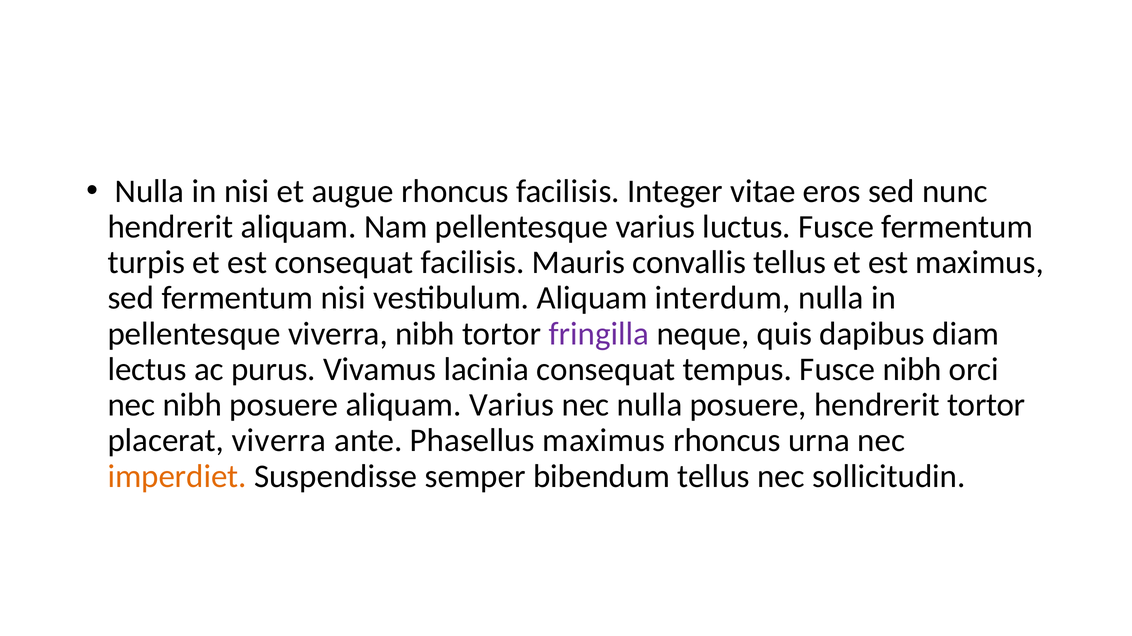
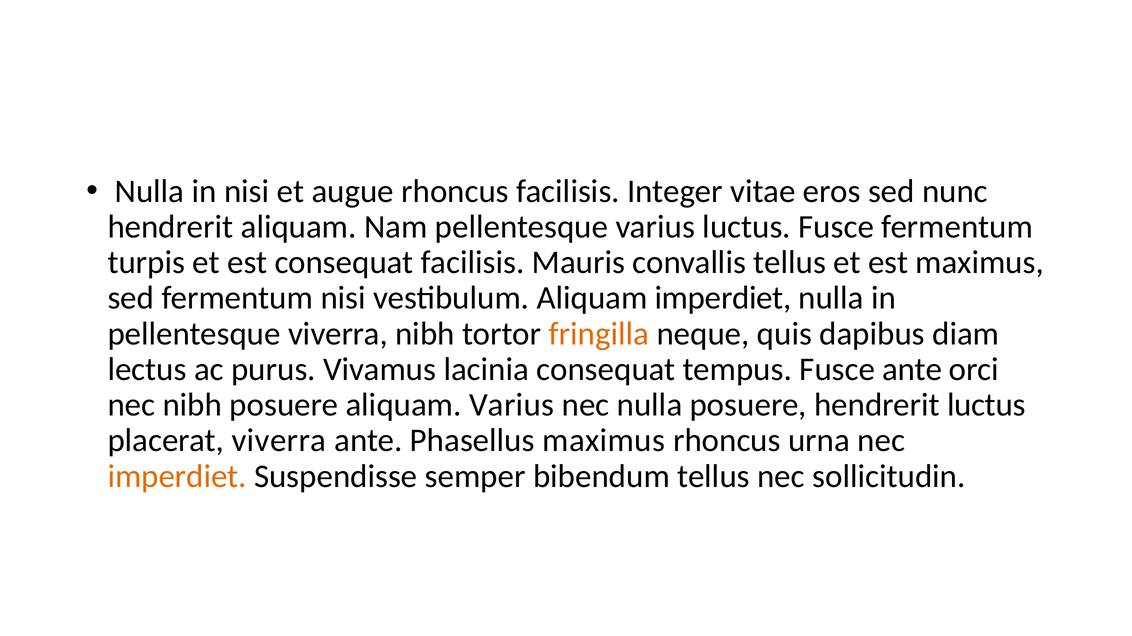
Aliquam interdum: interdum -> imperdiet
fringilla colour: purple -> orange
Fusce nibh: nibh -> ante
hendrerit tortor: tortor -> luctus
